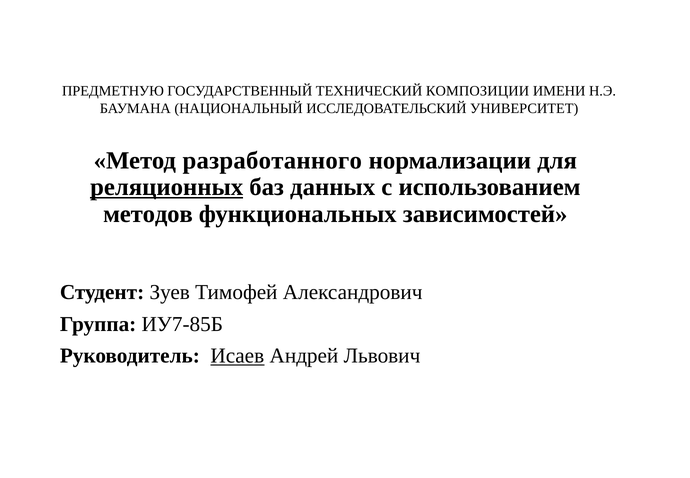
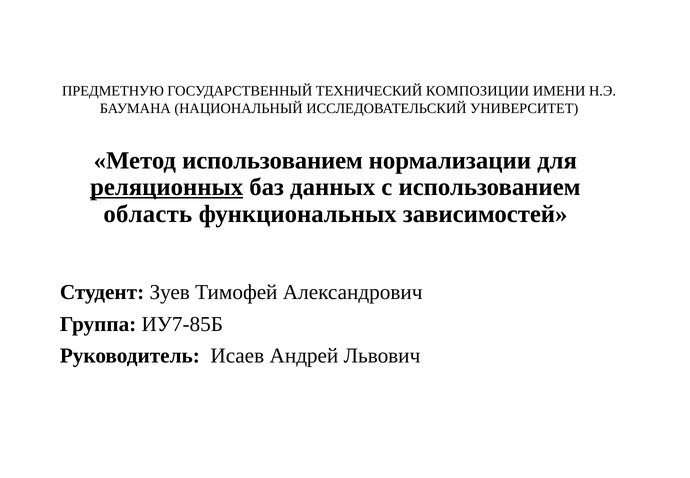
Метод разработанного: разработанного -> использованием
методов: методов -> область
Исаев underline: present -> none
